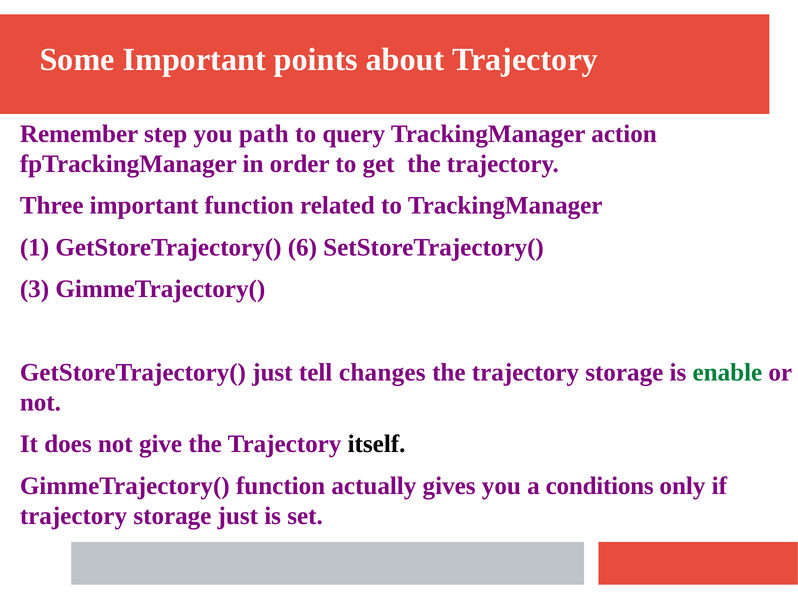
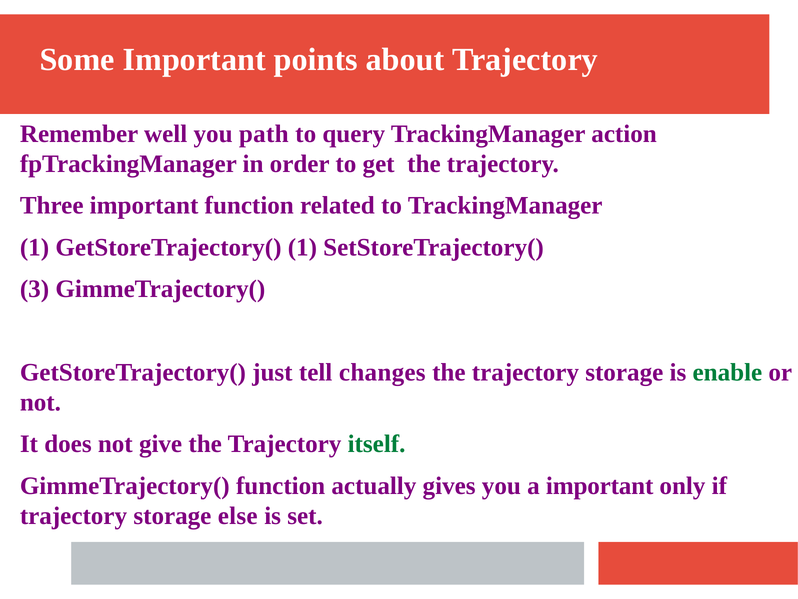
step: step -> well
GetStoreTrajectory( 6: 6 -> 1
itself colour: black -> green
a conditions: conditions -> important
storage just: just -> else
